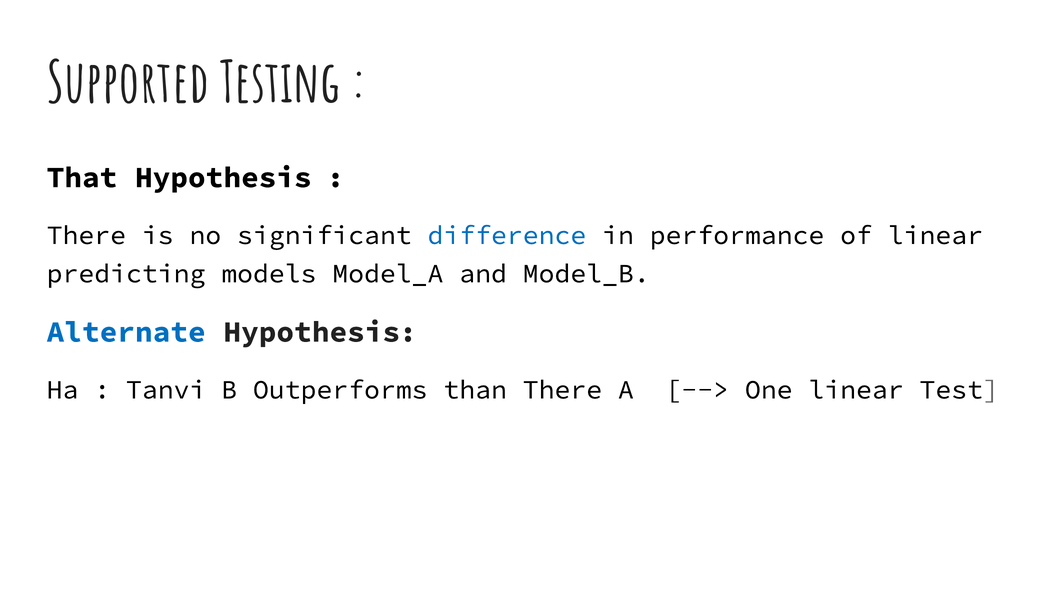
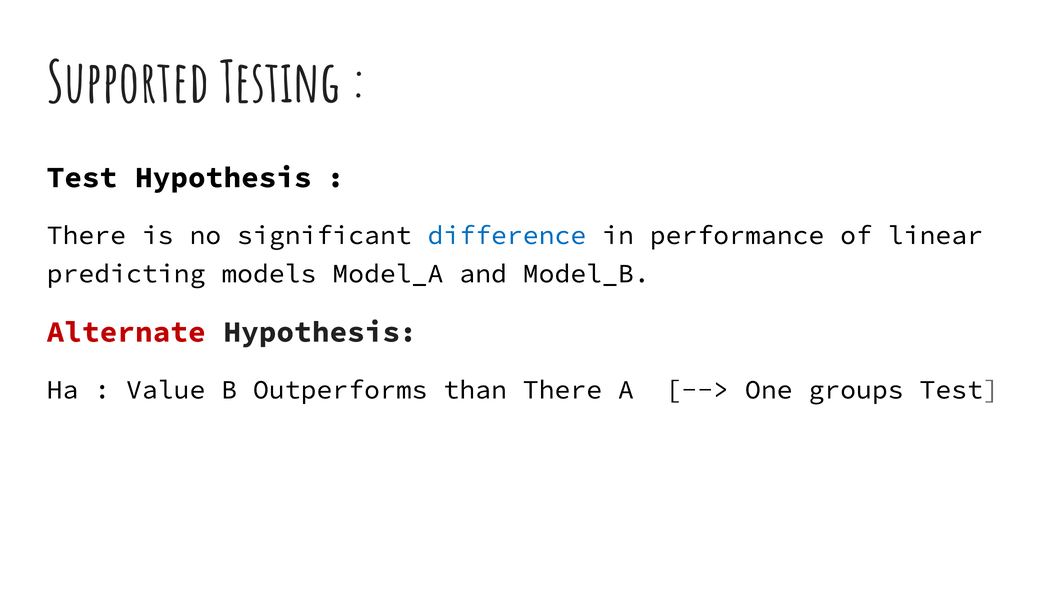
That at (82, 177): That -> Test
Alternate colour: blue -> red
Tanvi: Tanvi -> Value
One linear: linear -> groups
